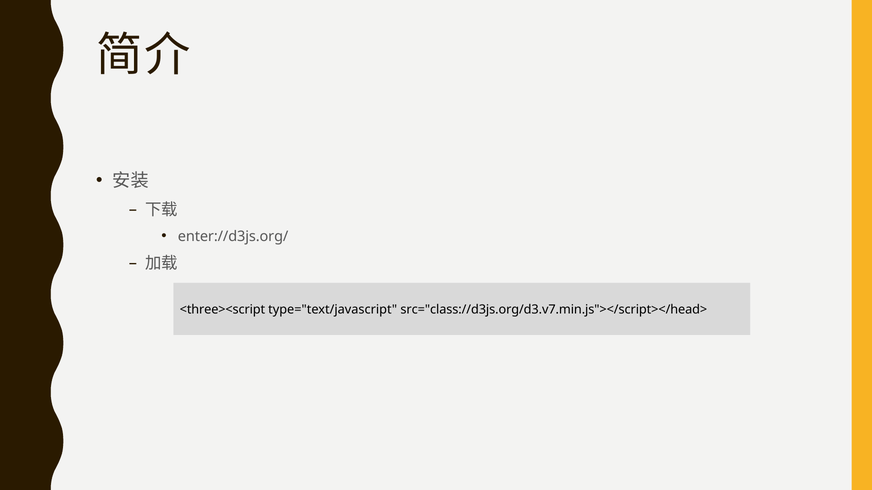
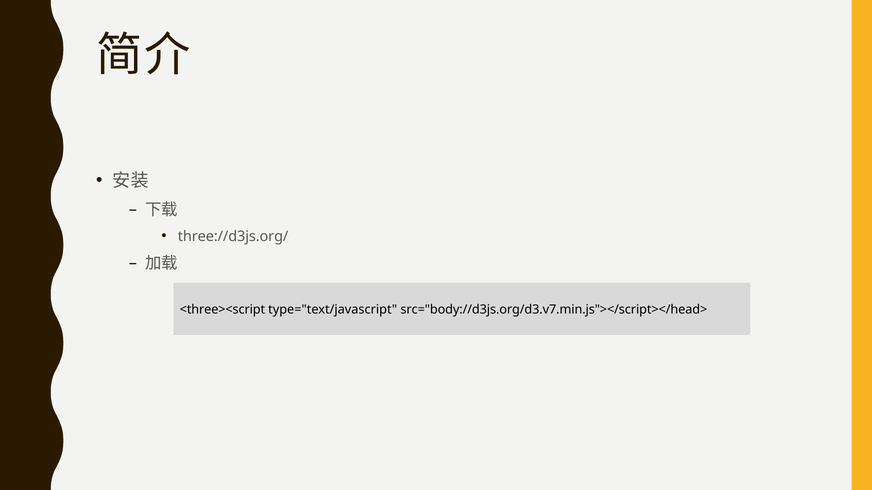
enter://d3js.org/: enter://d3js.org/ -> three://d3js.org/
src="class://d3js.org/d3.v7.min.js"></script></head>: src="class://d3js.org/d3.v7.min.js"></script></head> -> src="body://d3js.org/d3.v7.min.js"></script></head>
